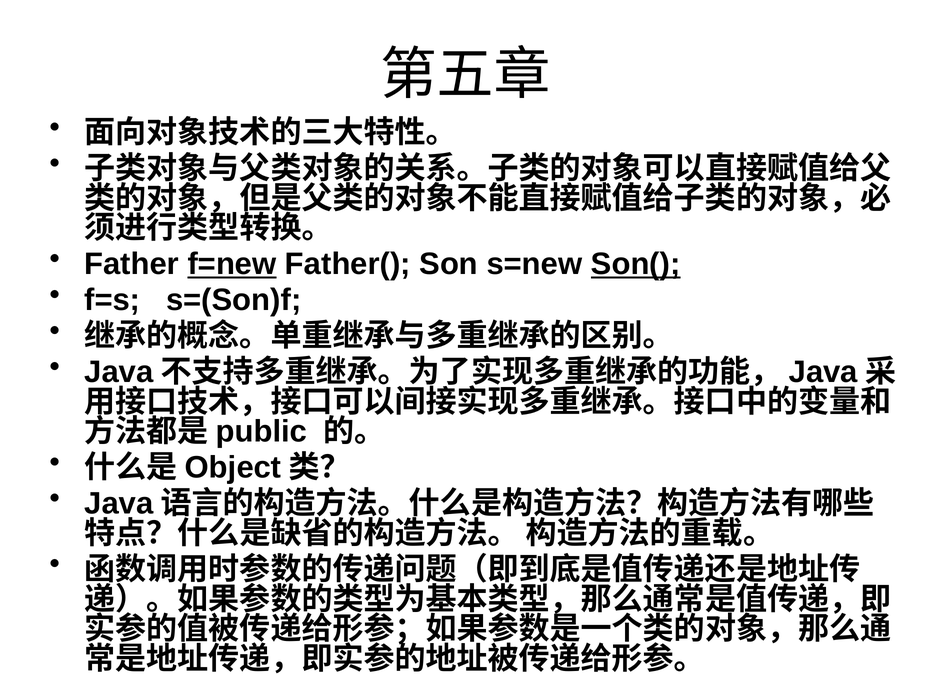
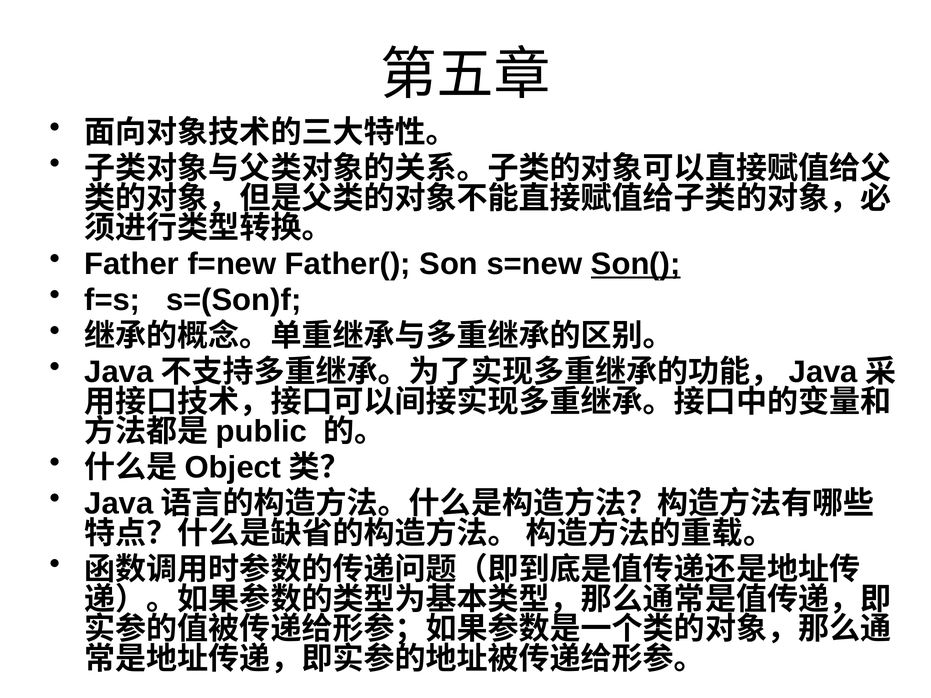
f=new underline: present -> none
